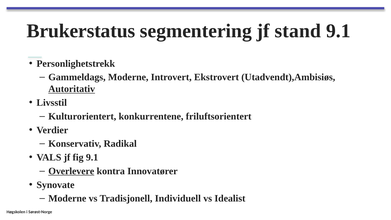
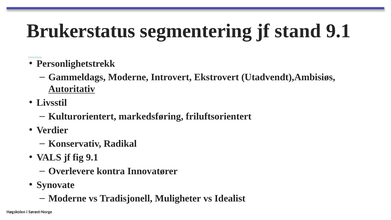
konkurrentene: konkurrentene -> markedsføring
Overlevere underline: present -> none
Individuell: Individuell -> Muligheter
